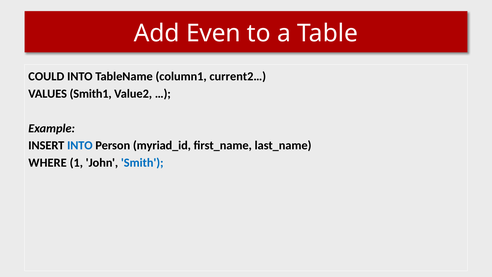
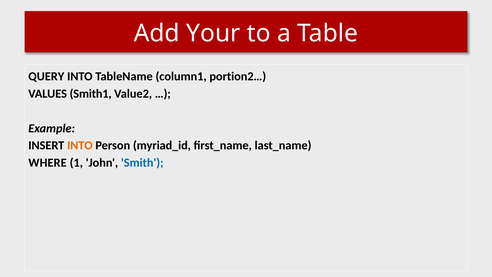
Even: Even -> Your
COULD: COULD -> QUERY
current2…: current2… -> portion2…
INTO at (80, 145) colour: blue -> orange
